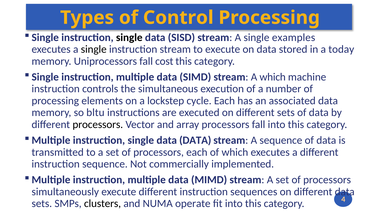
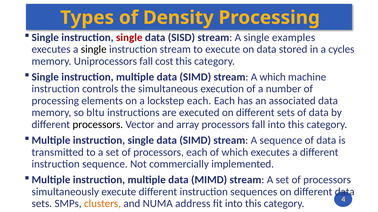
Control: Control -> Density
single at (129, 38) colour: black -> red
today: today -> cycles
lockstep cycle: cycle -> each
single data DATA: DATA -> SIMD
clusters colour: black -> orange
operate: operate -> address
